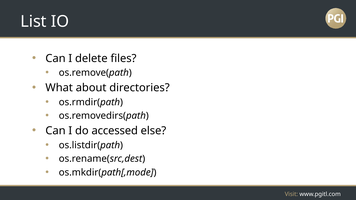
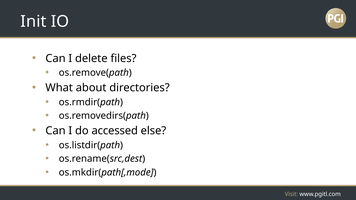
List: List -> Init
